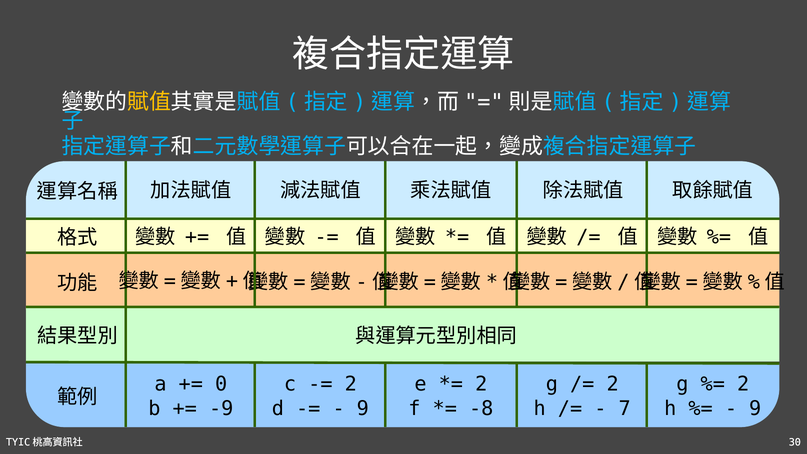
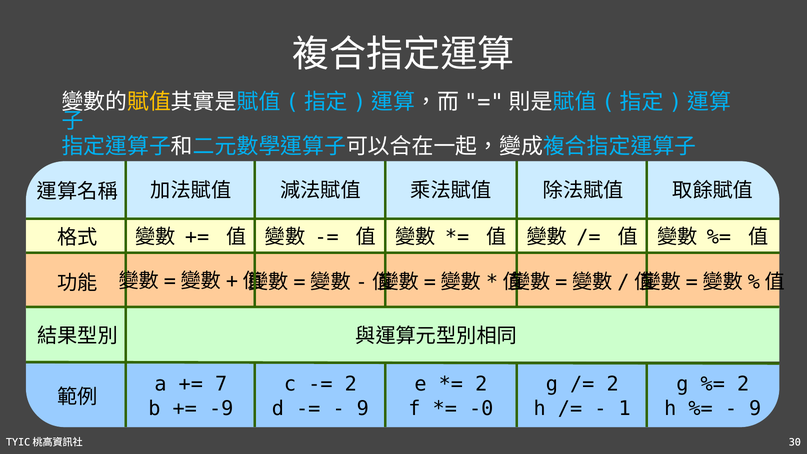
0: 0 -> 7
-8: -8 -> -0
7: 7 -> 1
